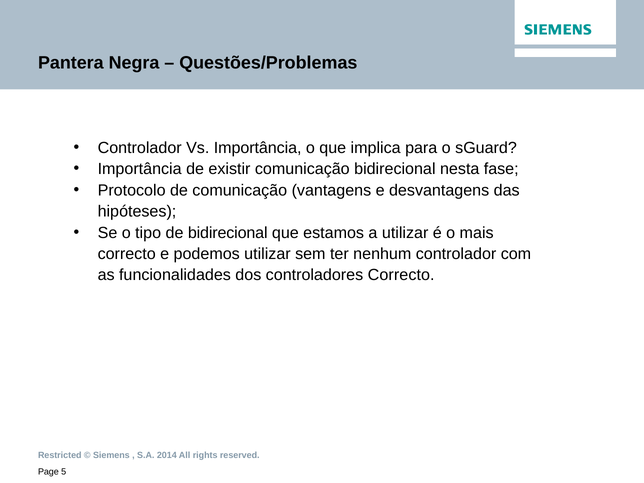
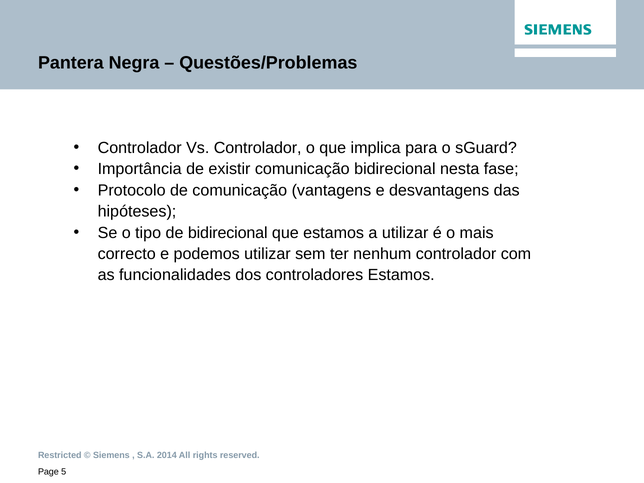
Vs Importância: Importância -> Controlador
controladores Correcto: Correcto -> Estamos
